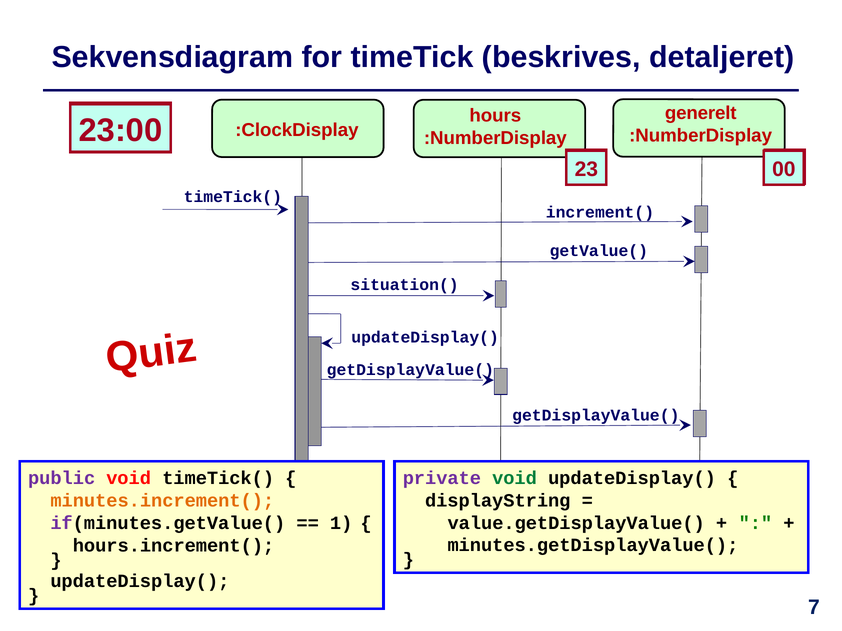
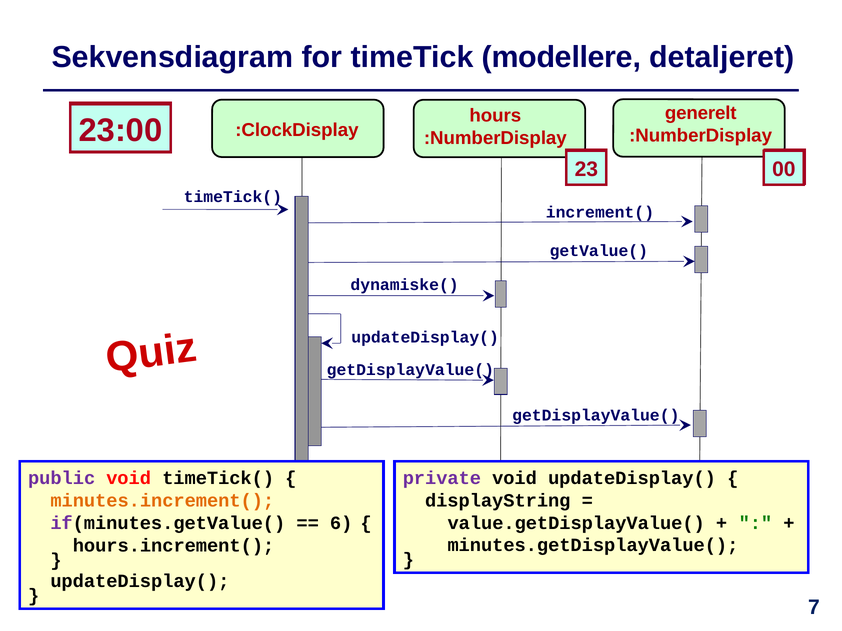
beskrives: beskrives -> modellere
situation(: situation( -> dynamiske(
void at (515, 478) colour: green -> black
1: 1 -> 6
